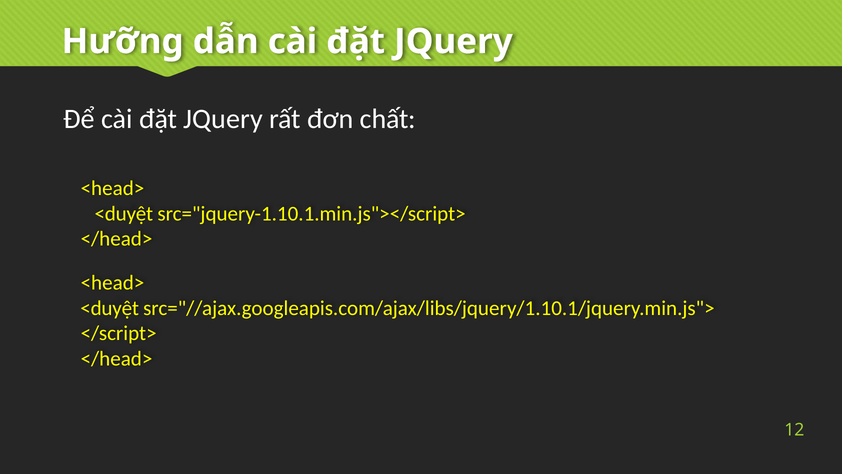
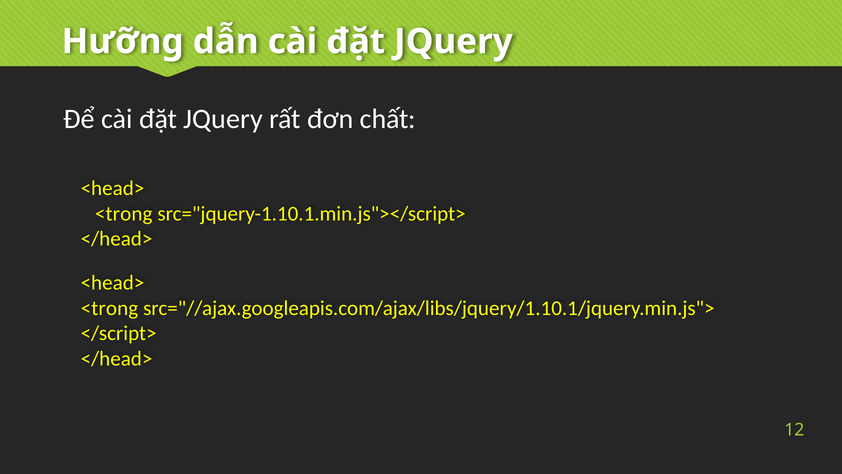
<duyệt at (124, 214): <duyệt -> <trong
<duyệt at (110, 308): <duyệt -> <trong
